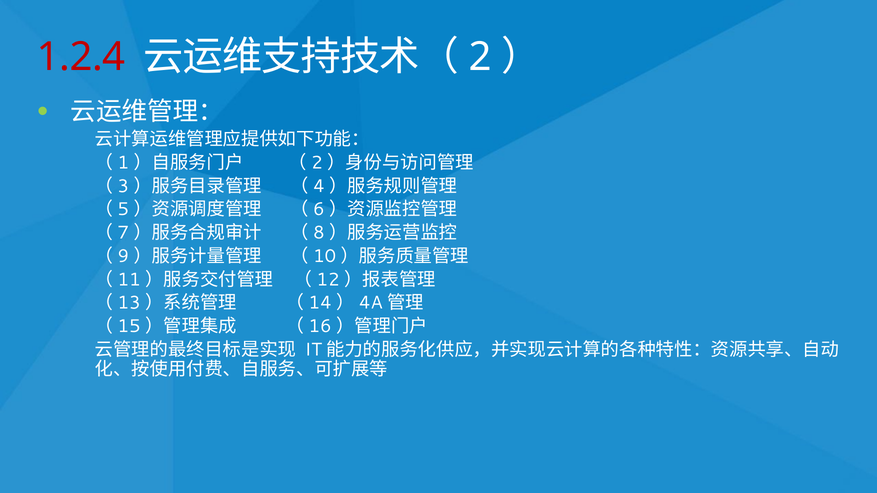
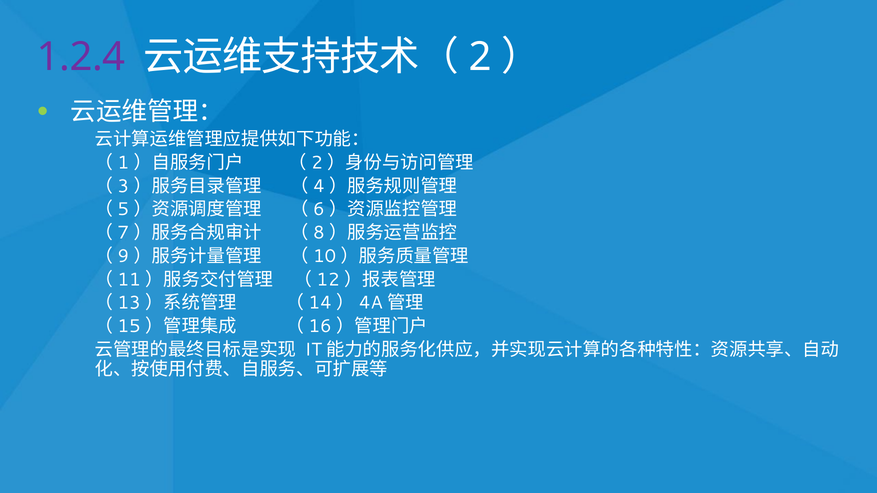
1.2.4 colour: red -> purple
